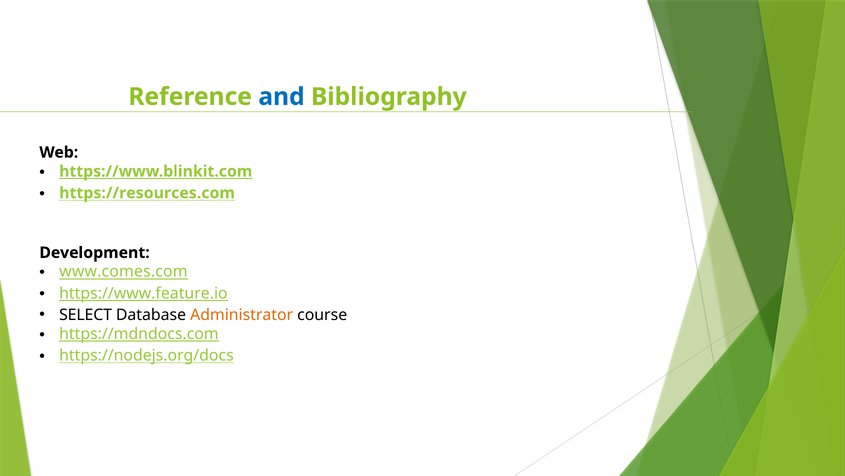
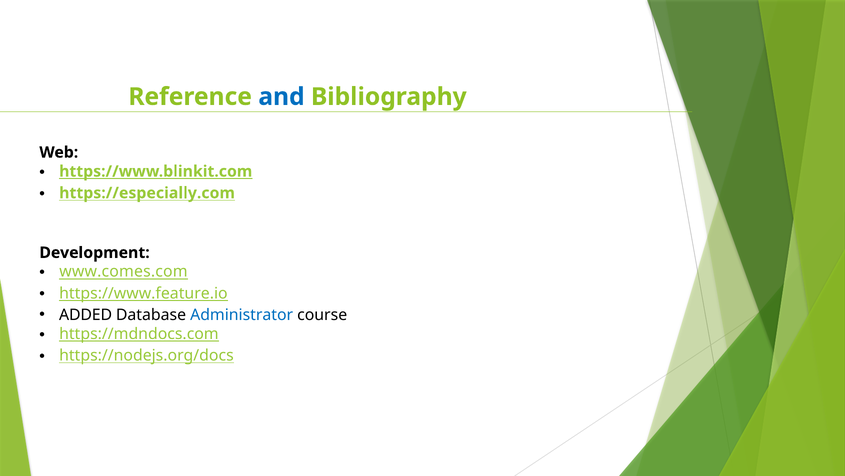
https://resources.com: https://resources.com -> https://especially.com
SELECT: SELECT -> ADDED
Administrator colour: orange -> blue
